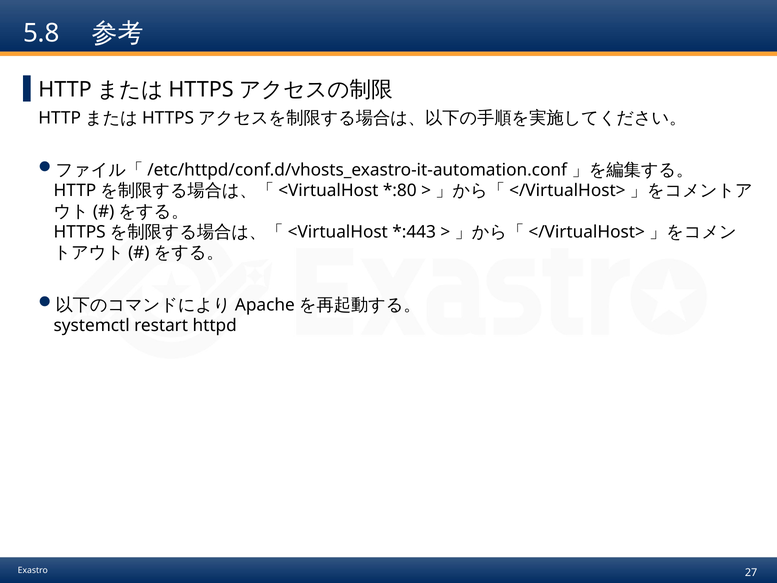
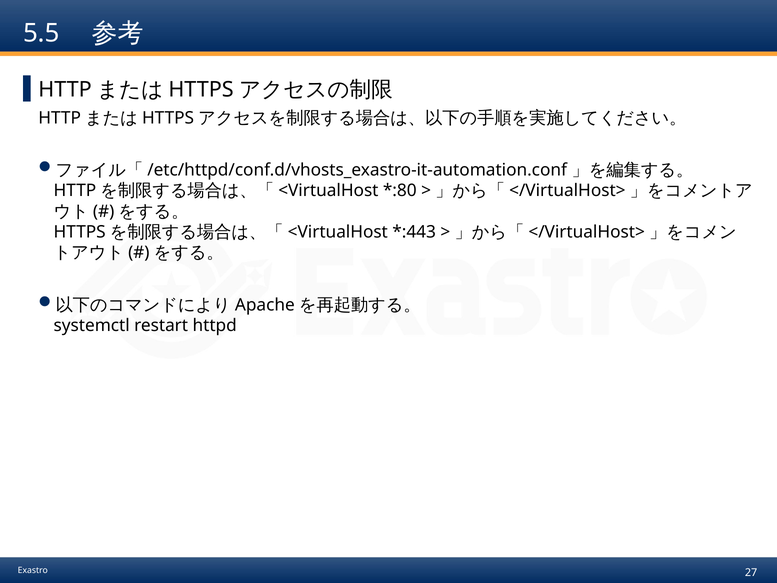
5.8: 5.8 -> 5.5
